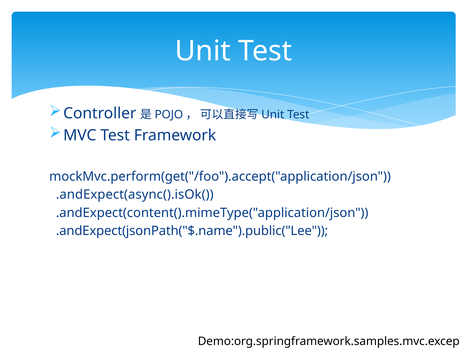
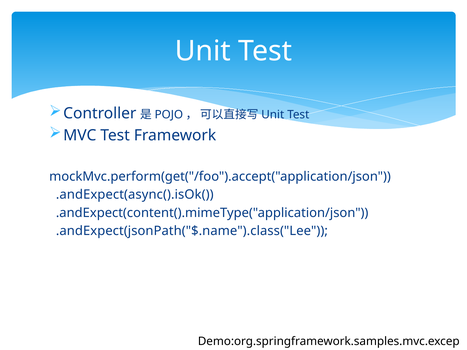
.andExpect(jsonPath("$.name").public("Lee: .andExpect(jsonPath("$.name").public("Lee -> .andExpect(jsonPath("$.name").class("Lee
